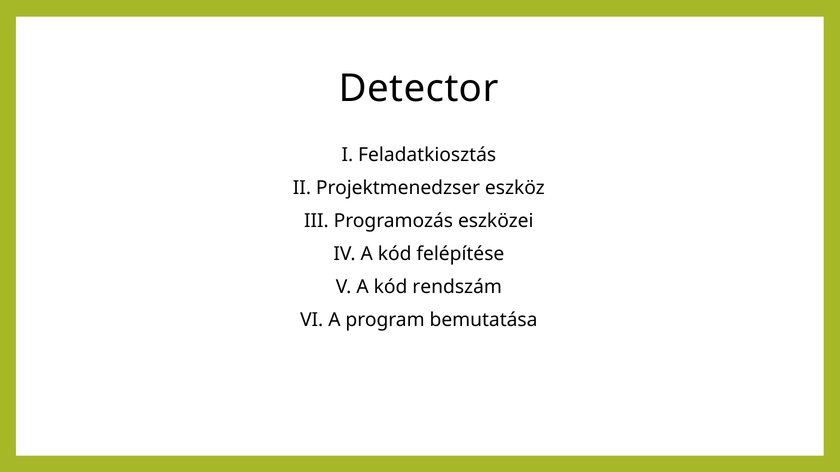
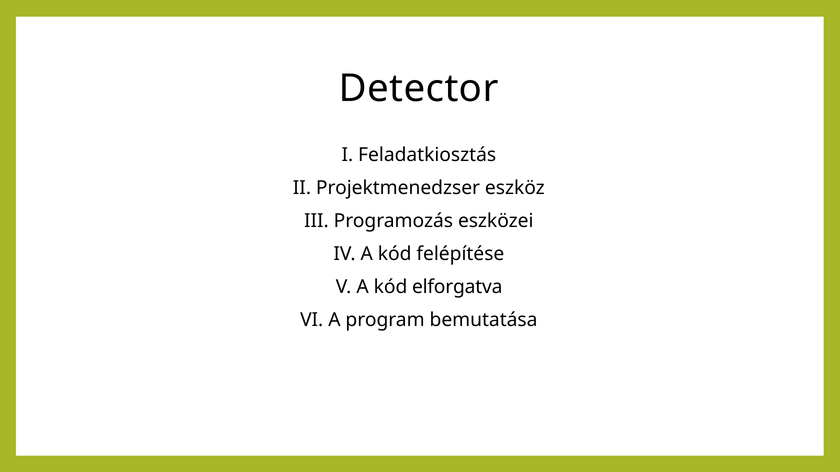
rendszám: rendszám -> elforgatva
